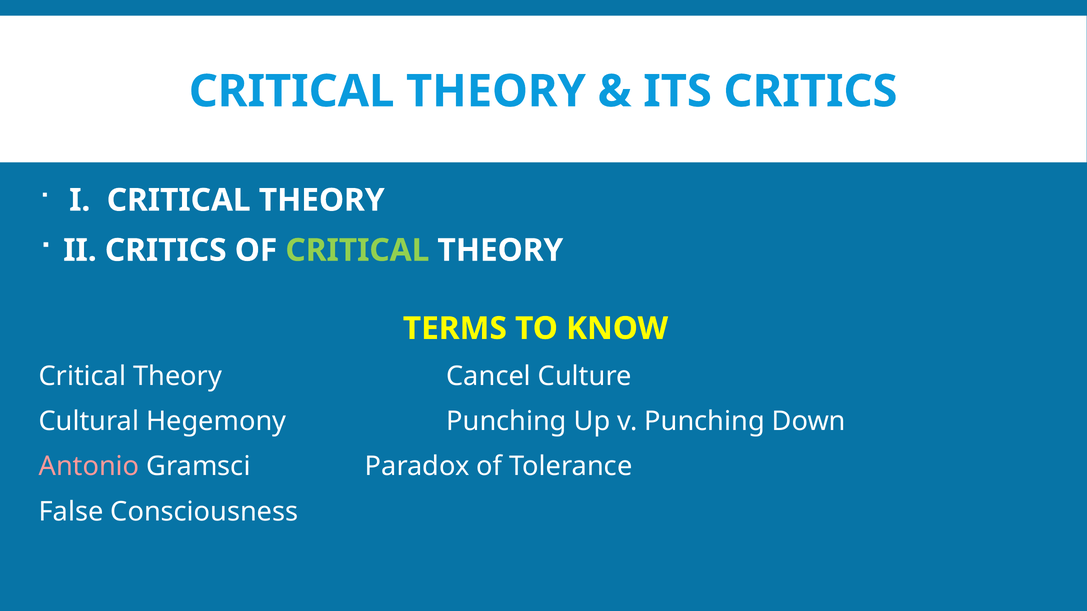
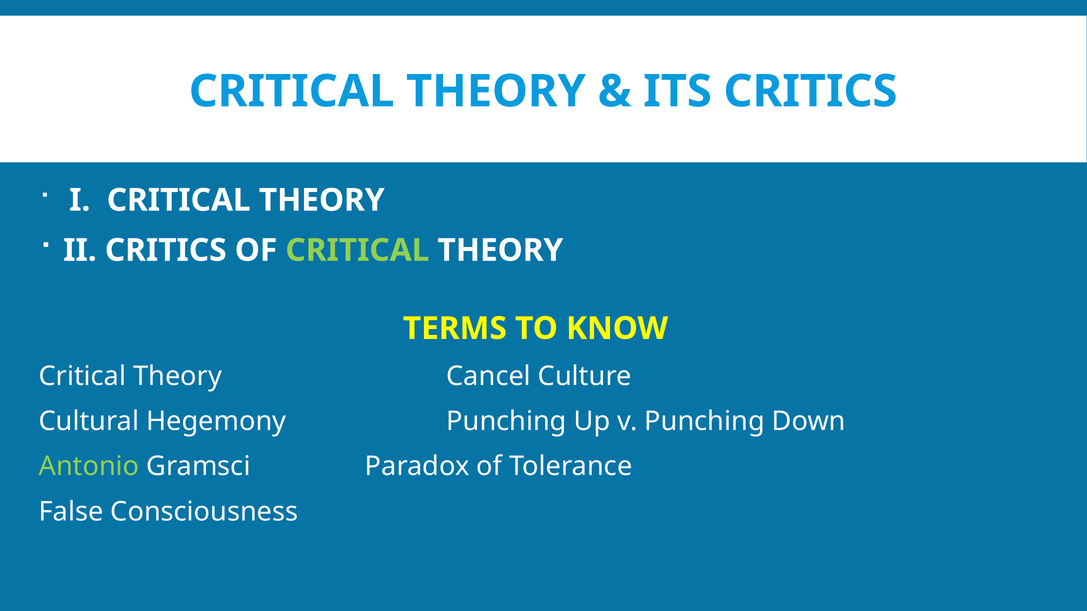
Antonio colour: pink -> light green
